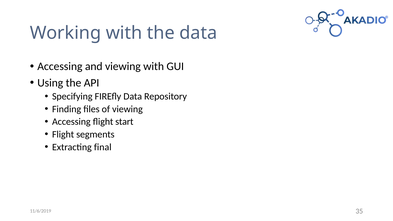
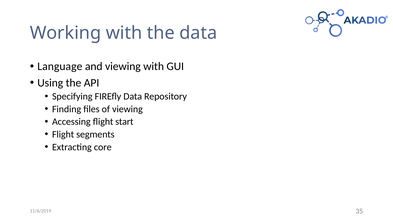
Accessing at (60, 66): Accessing -> Language
final: final -> core
